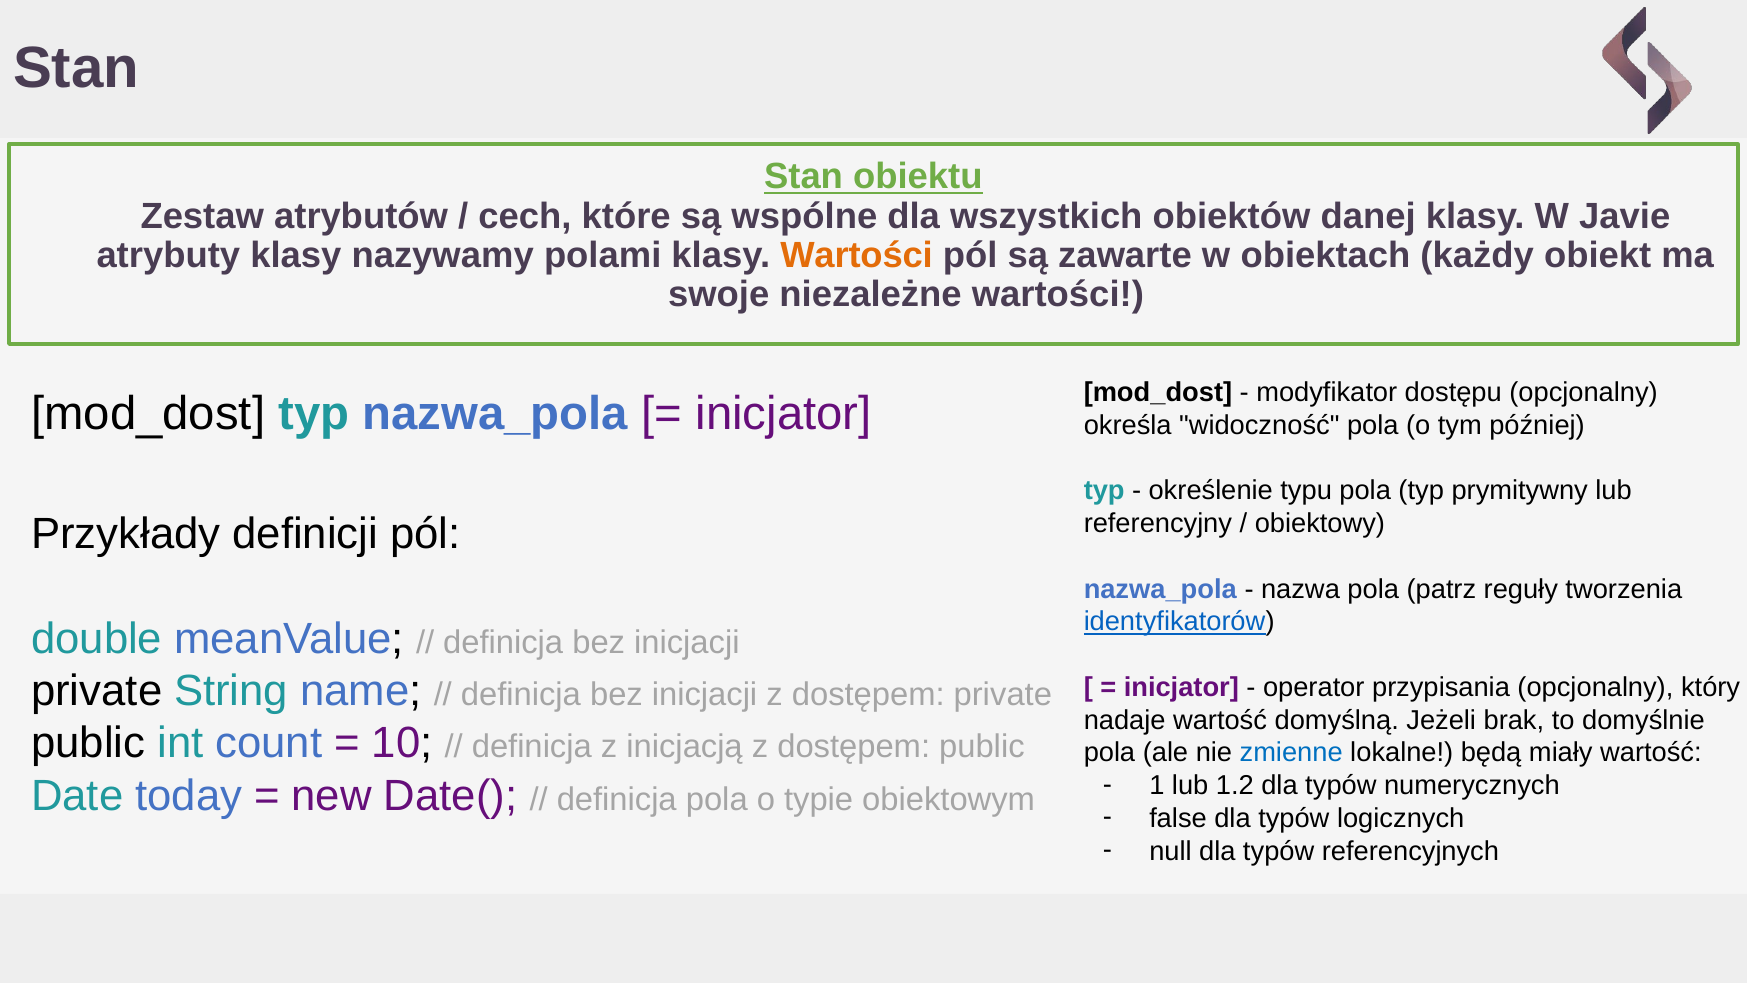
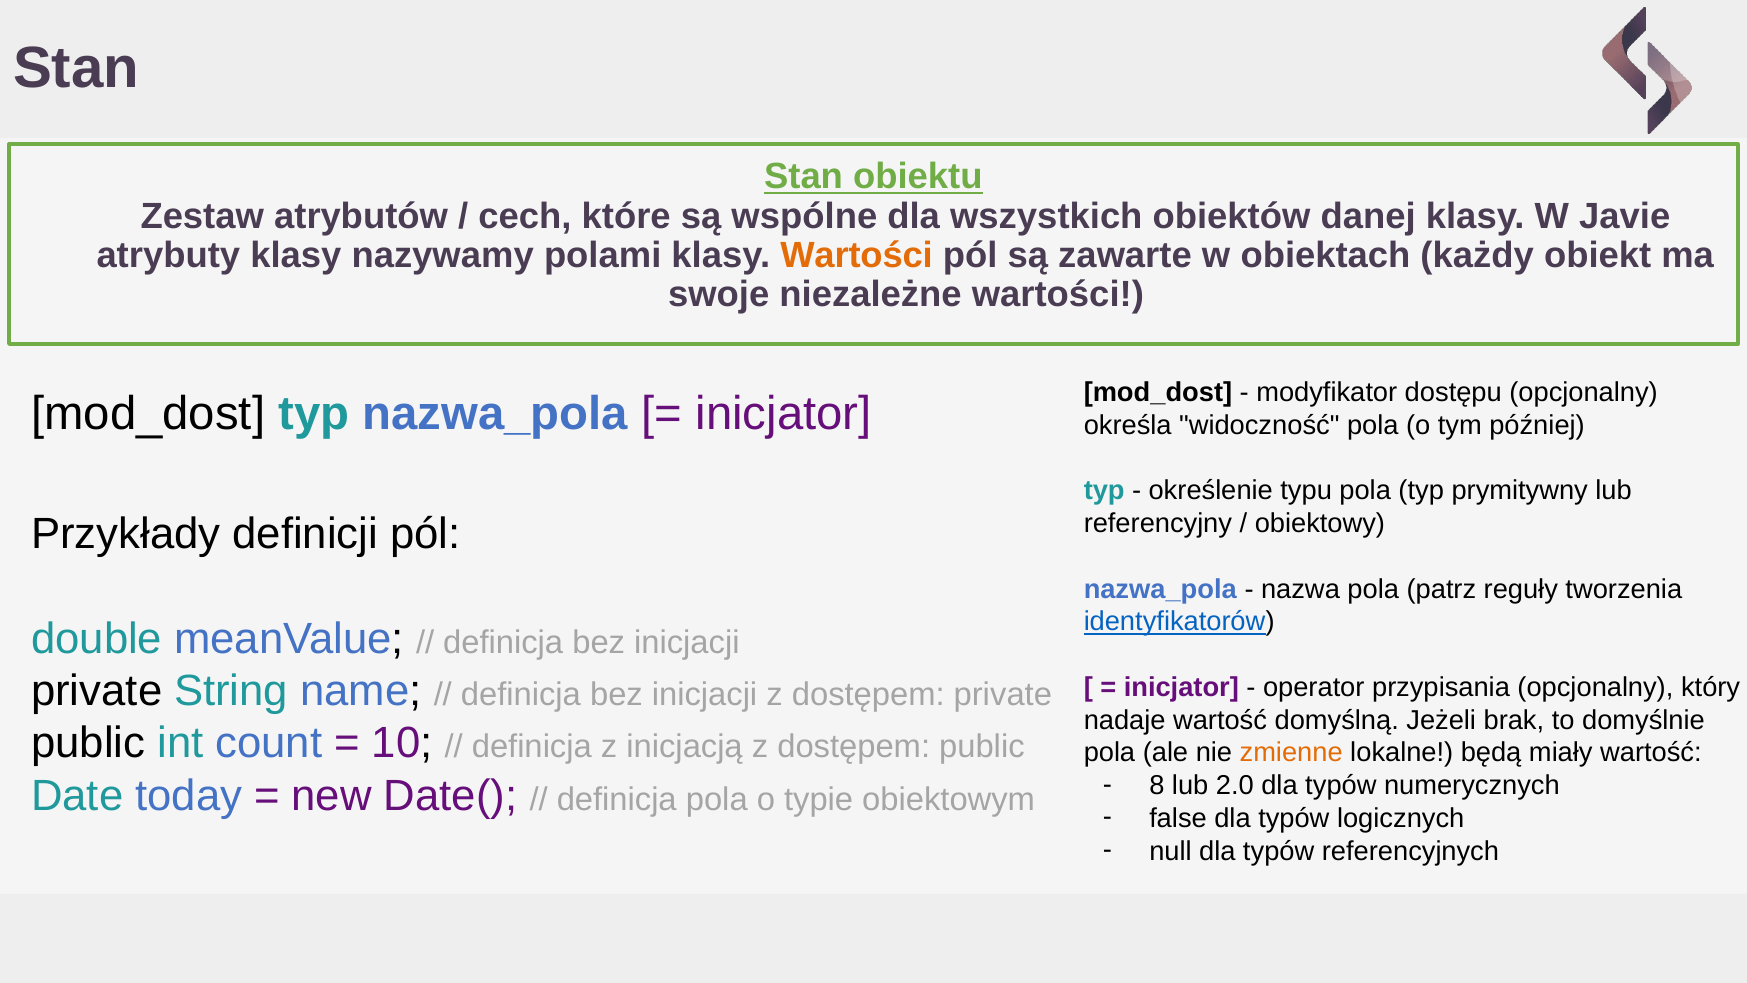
zmienne colour: blue -> orange
1: 1 -> 8
1.2: 1.2 -> 2.0
